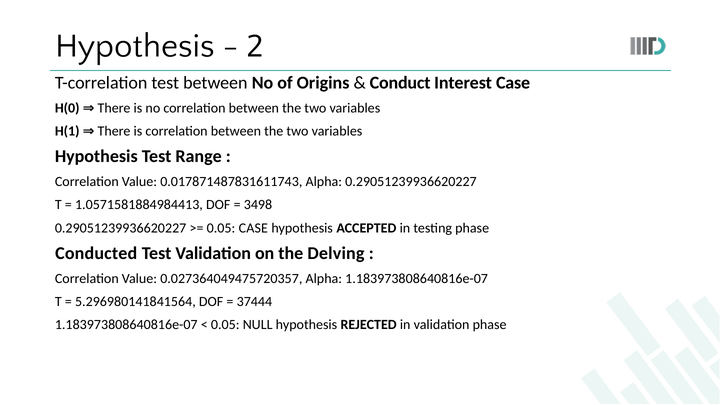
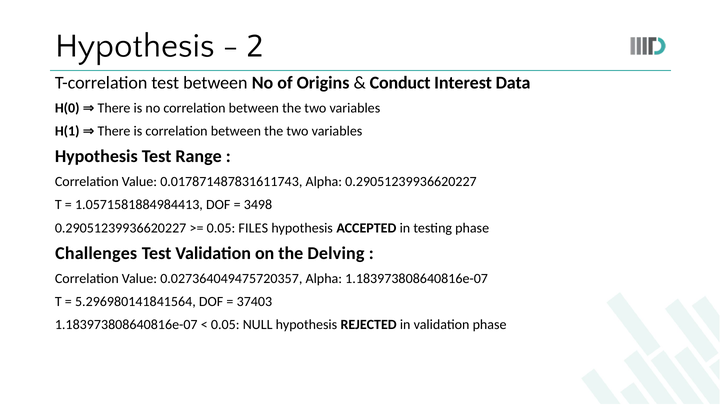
Interest Case: Case -> Data
0.05 CASE: CASE -> FILES
Conducted: Conducted -> Challenges
37444: 37444 -> 37403
